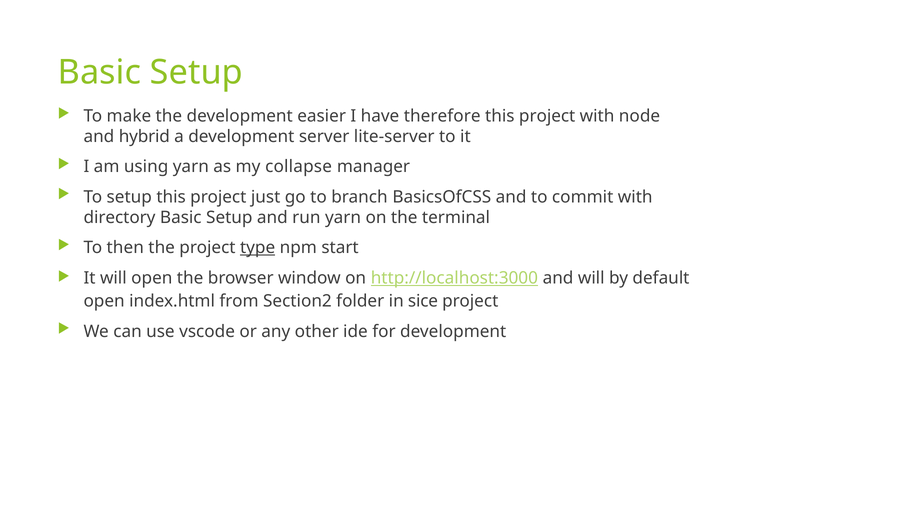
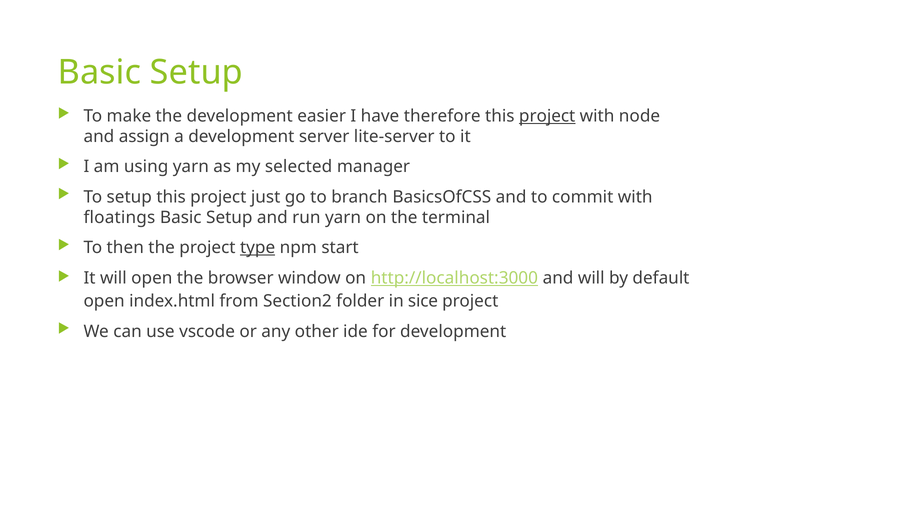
project at (547, 116) underline: none -> present
hybrid: hybrid -> assign
collapse: collapse -> selected
directory: directory -> floatings
